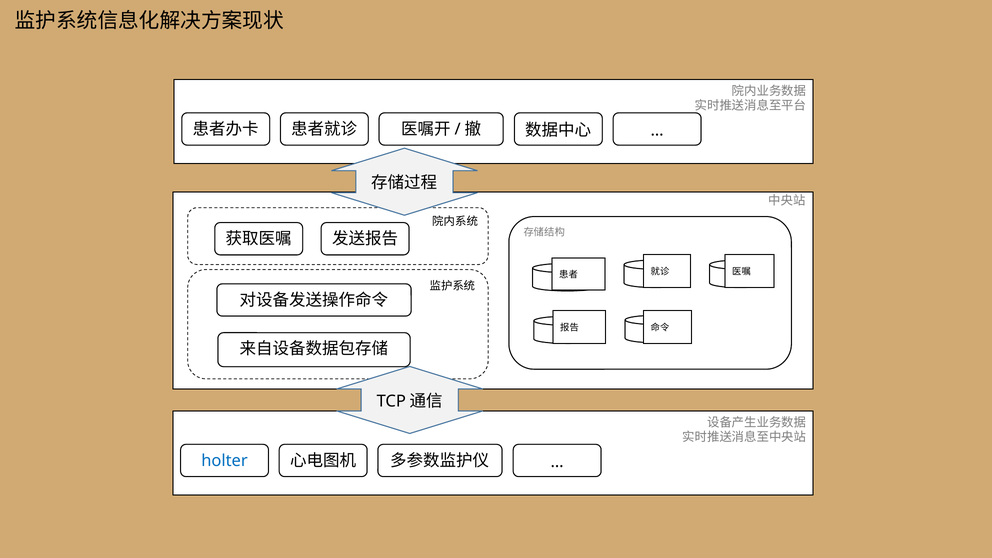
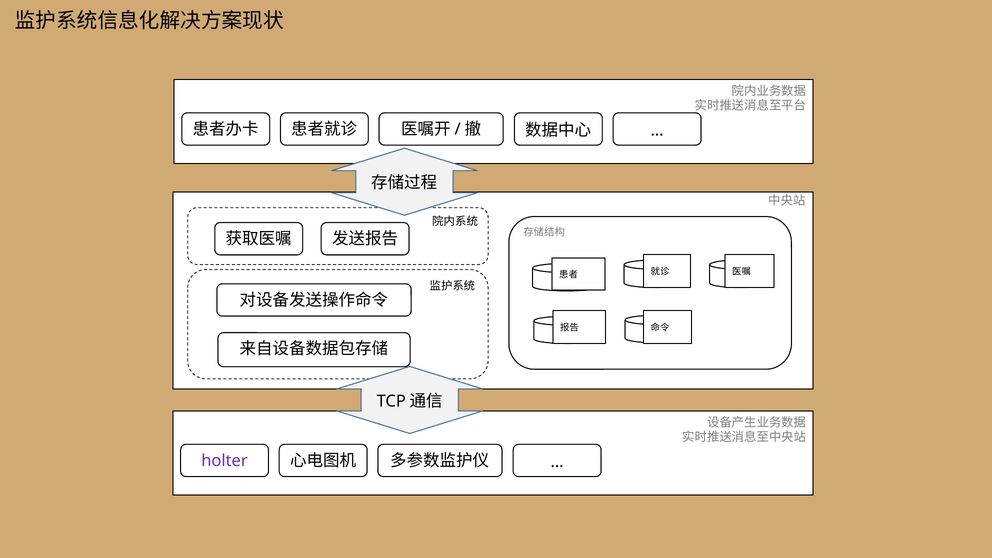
holter colour: blue -> purple
